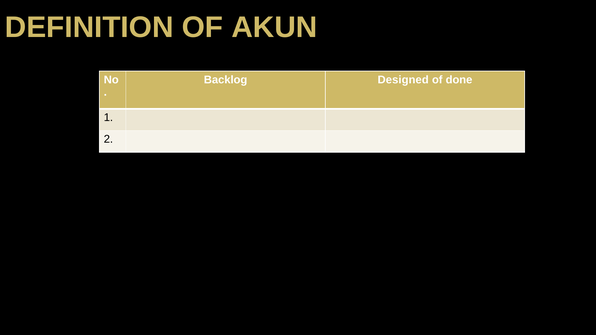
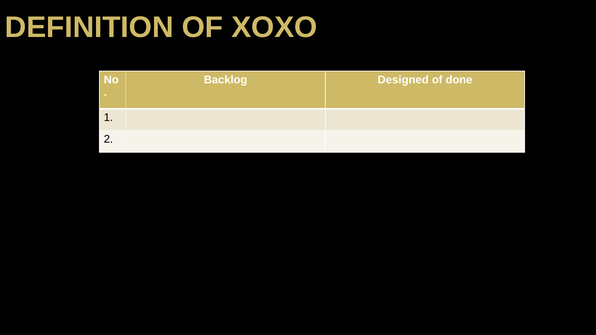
AKUN: AKUN -> XOXO
